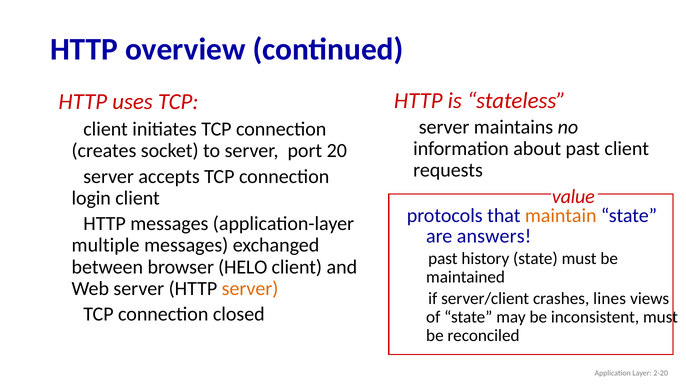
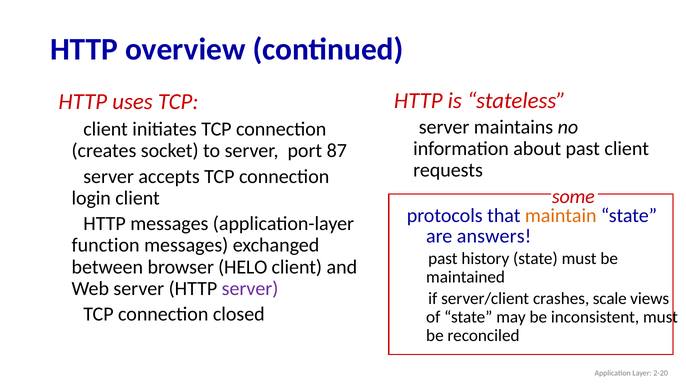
20: 20 -> 87
value: value -> some
multiple: multiple -> function
server at (250, 288) colour: orange -> purple
lines: lines -> scale
